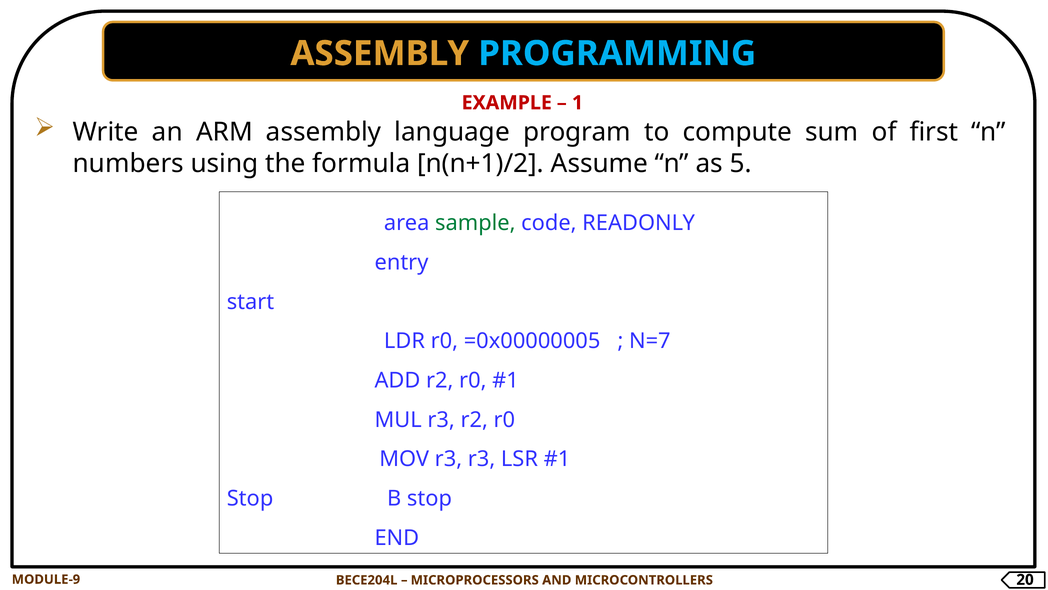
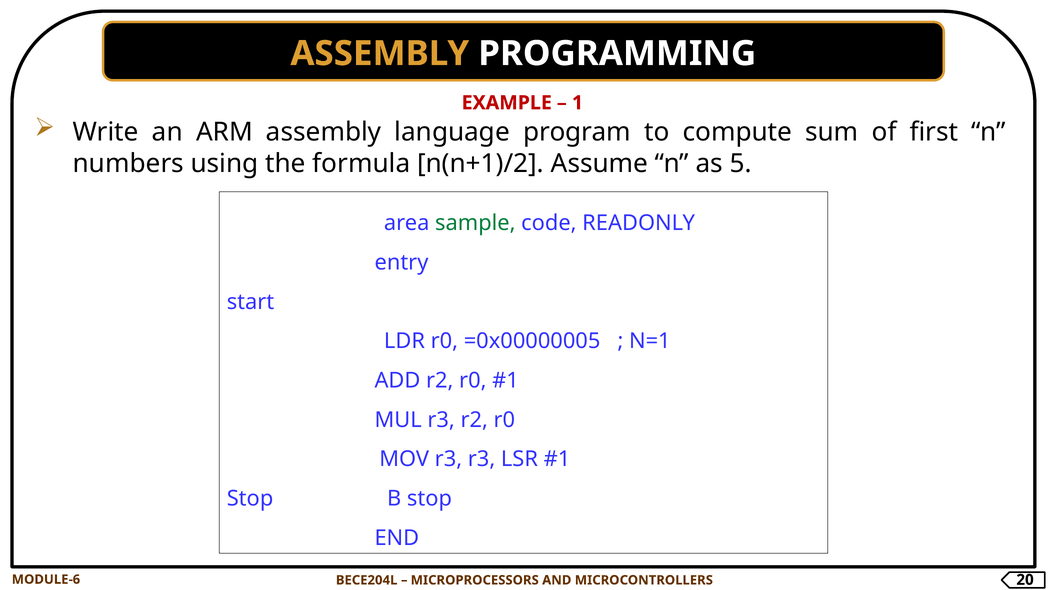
PROGRAMMING colour: light blue -> white
N=7: N=7 -> N=1
MODULE-9: MODULE-9 -> MODULE-6
